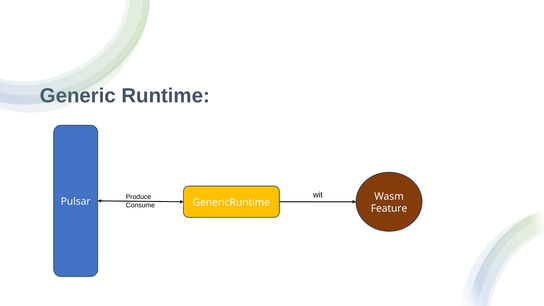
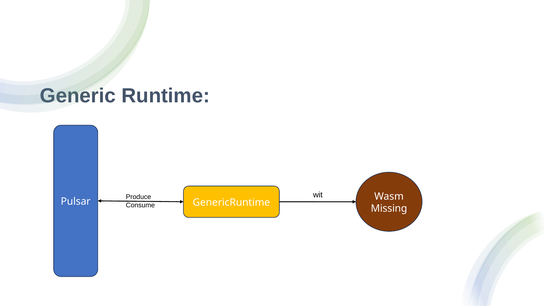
Feature: Feature -> Missing
